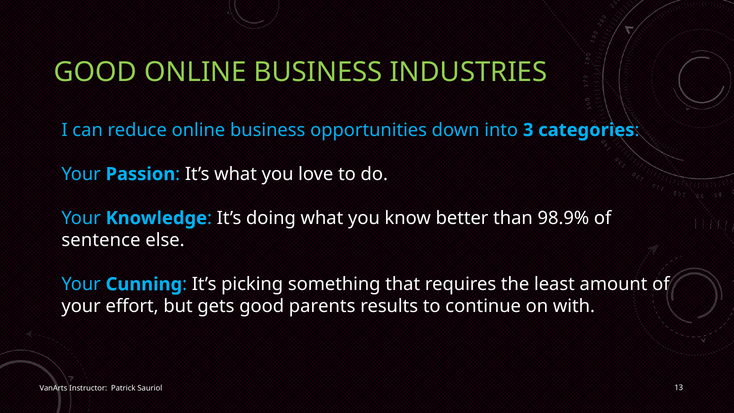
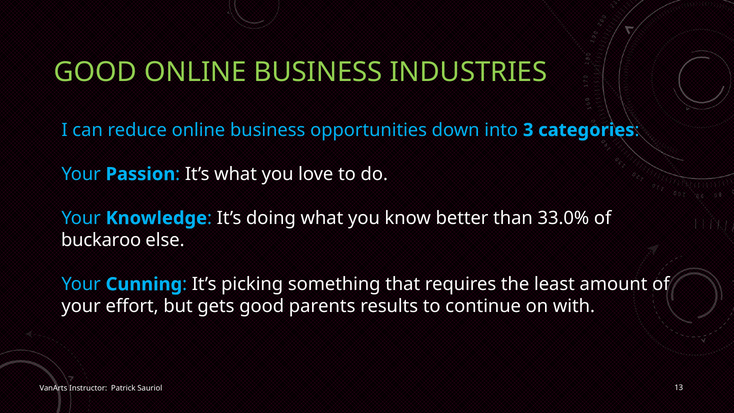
98.9%: 98.9% -> 33.0%
sentence: sentence -> buckaroo
